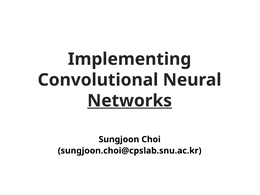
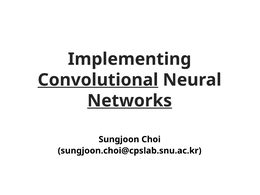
Convolutional underline: none -> present
